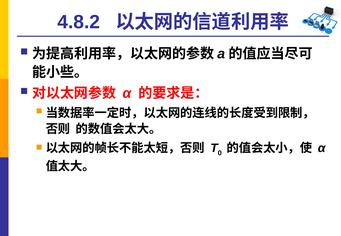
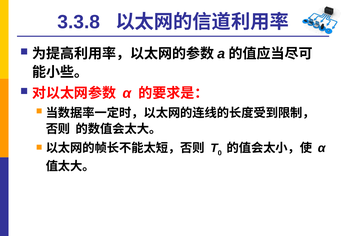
4.8.2: 4.8.2 -> 3.3.8
